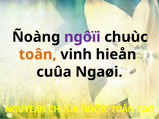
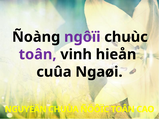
toân at (38, 55) colour: orange -> purple
